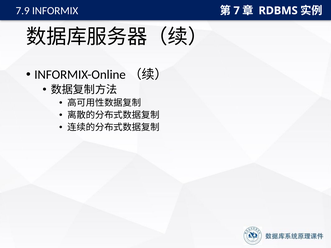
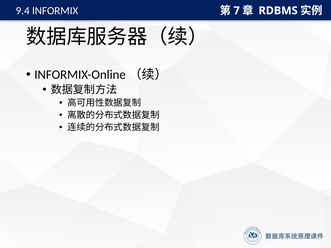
7.9: 7.9 -> 9.4
